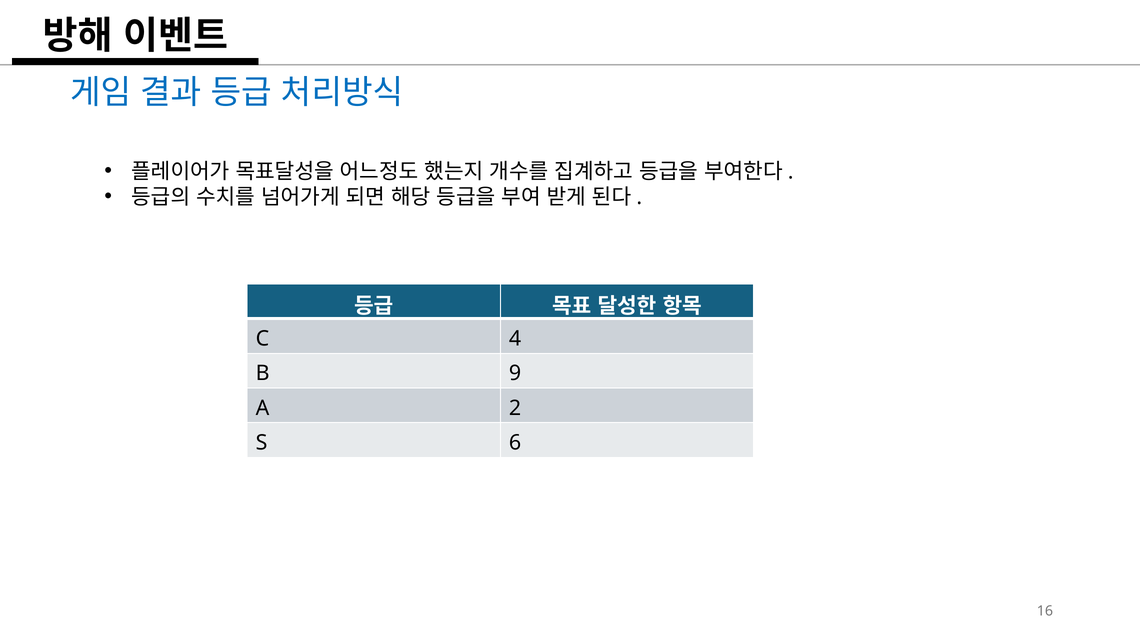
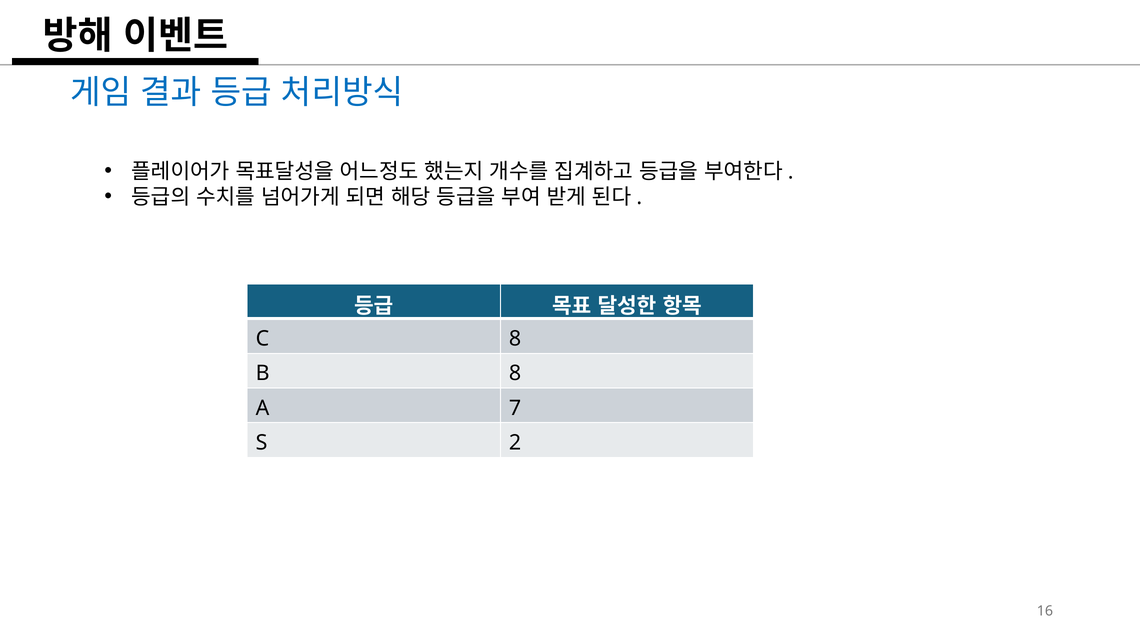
C 4: 4 -> 8
B 9: 9 -> 8
2: 2 -> 7
6: 6 -> 2
